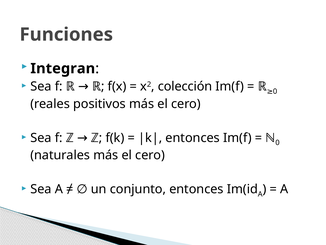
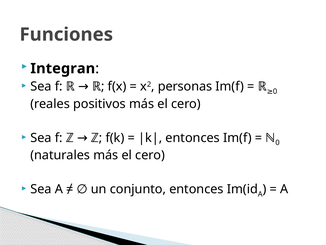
colección: colección -> personas
